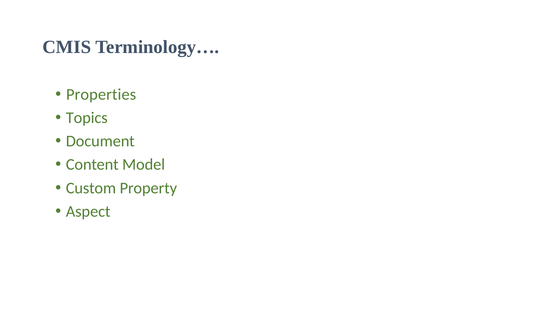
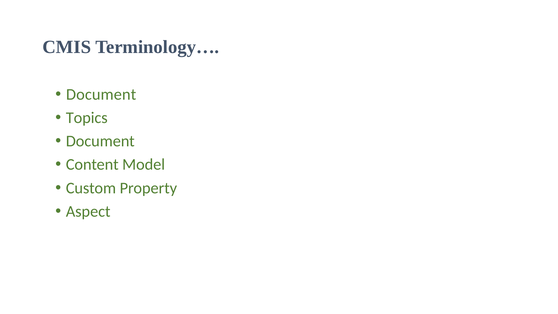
Properties at (101, 94): Properties -> Document
